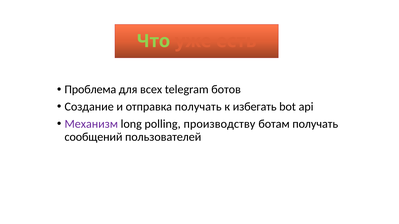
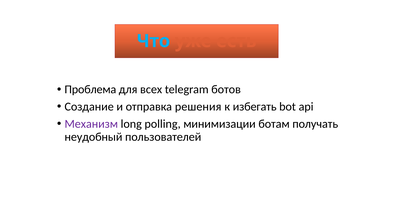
Что colour: light green -> light blue
отправка получать: получать -> решения
производству: производству -> минимизации
сообщений: сообщений -> неудобный
